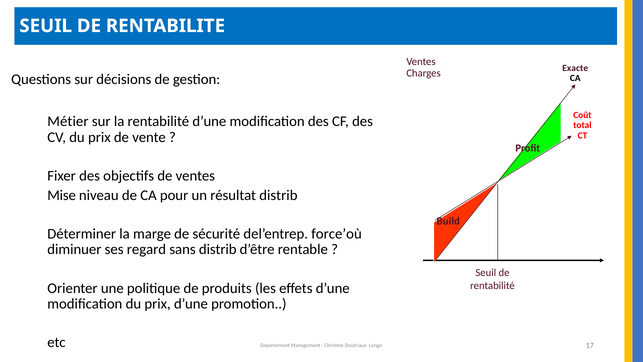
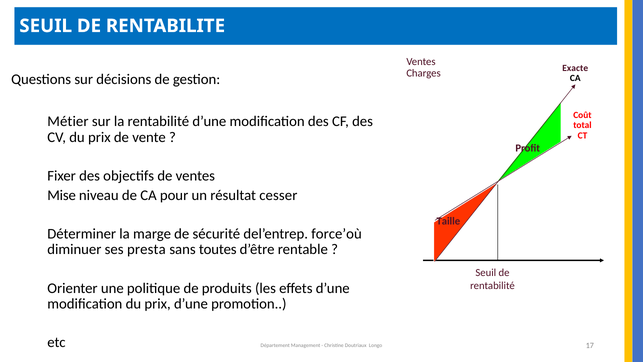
résultat distrib: distrib -> cesser
Build: Build -> Taille
regard: regard -> presta
sans distrib: distrib -> toutes
